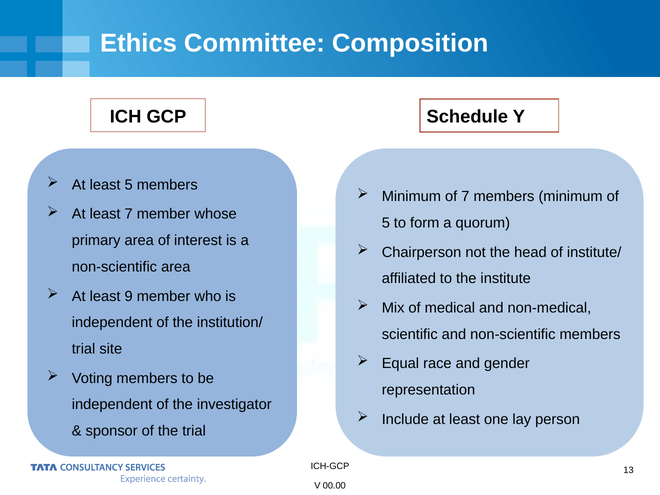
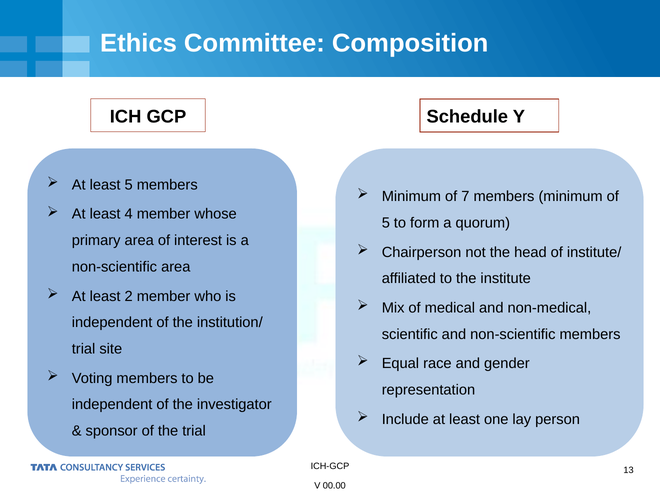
least 7: 7 -> 4
9: 9 -> 2
